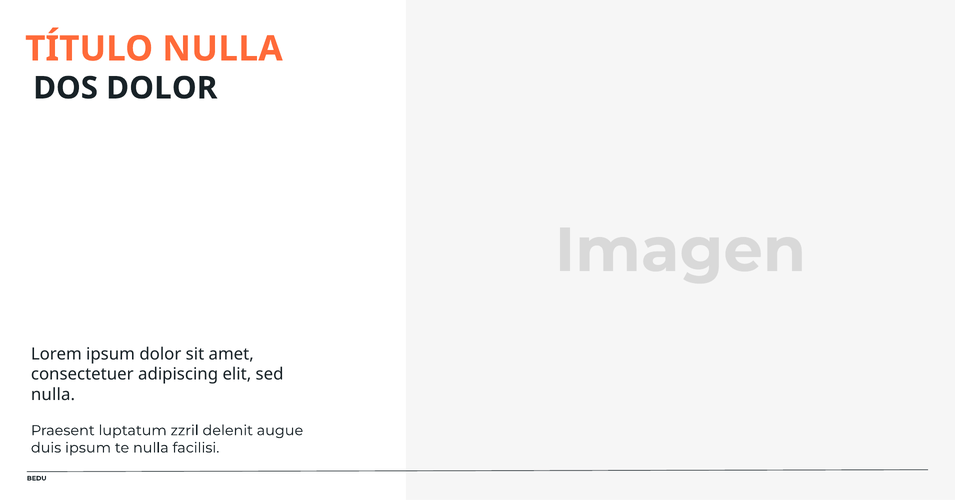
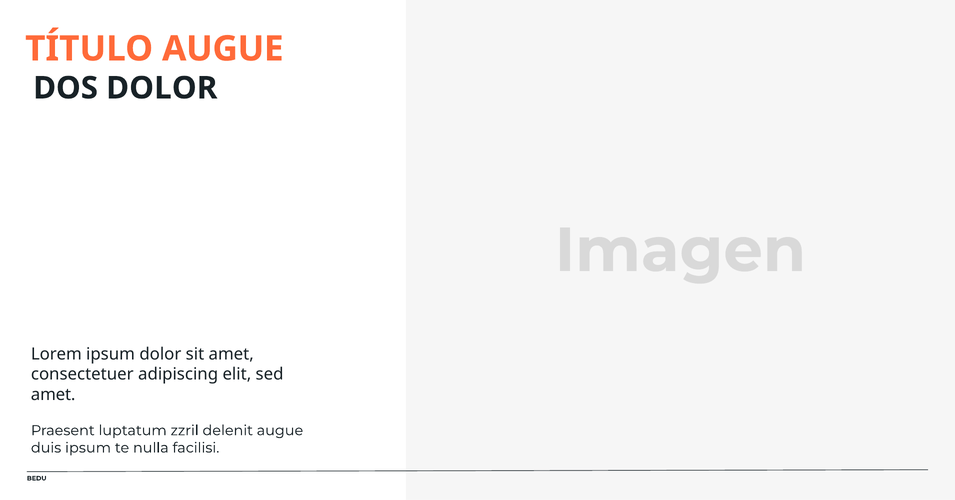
TÍTULO NULLA: NULLA -> AUGUE
nulla at (53, 395): nulla -> amet
